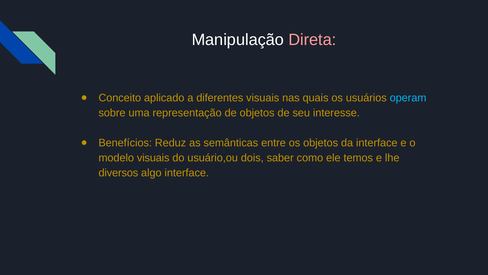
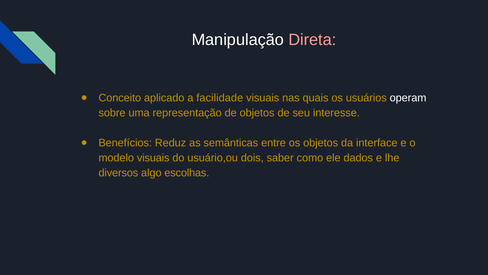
diferentes: diferentes -> facilidade
operam colour: light blue -> white
temos: temos -> dados
algo interface: interface -> escolhas
